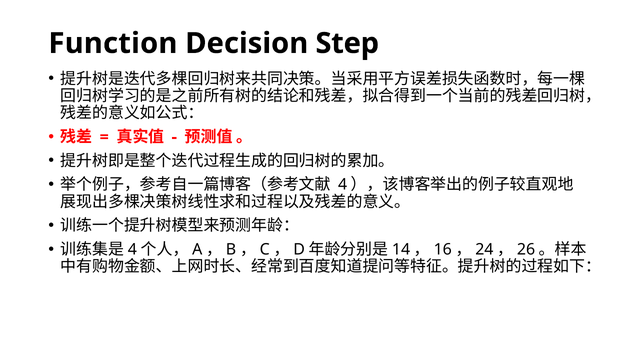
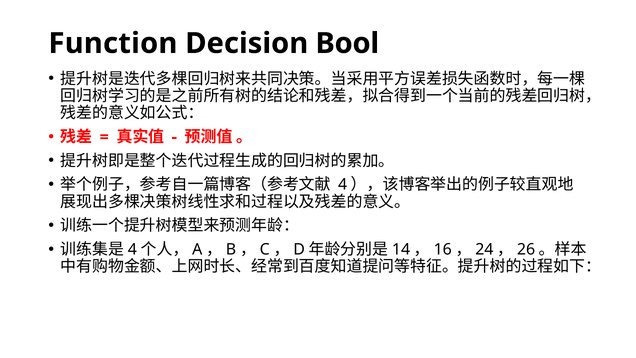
Step: Step -> Bool
